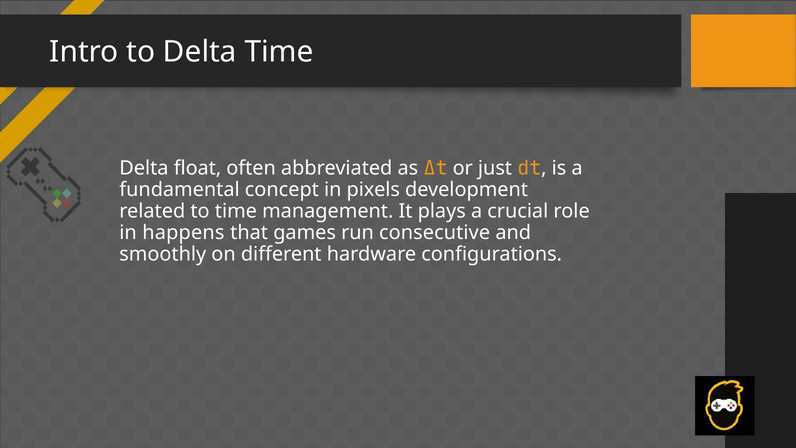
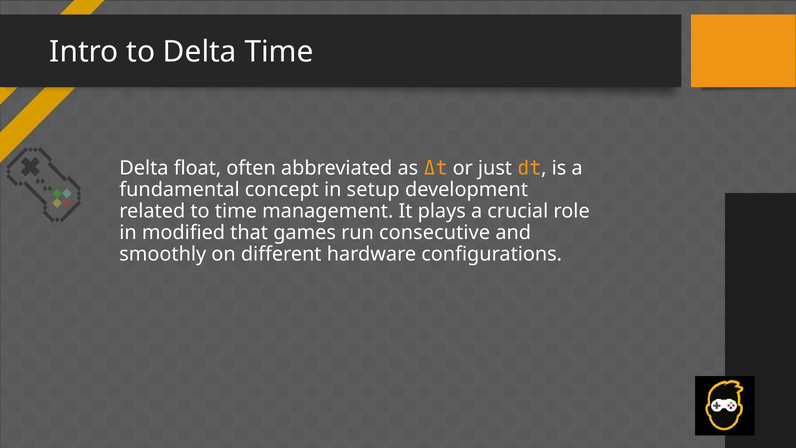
pixels: pixels -> setup
happens: happens -> modified
